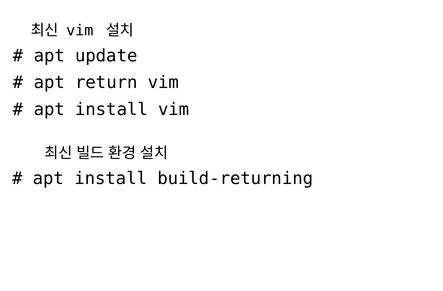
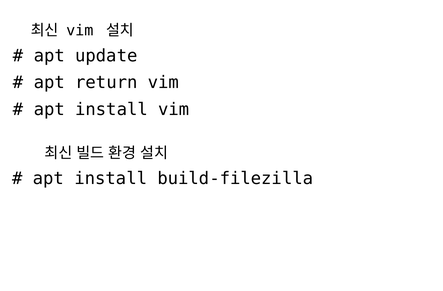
build-returning: build-returning -> build-filezilla
